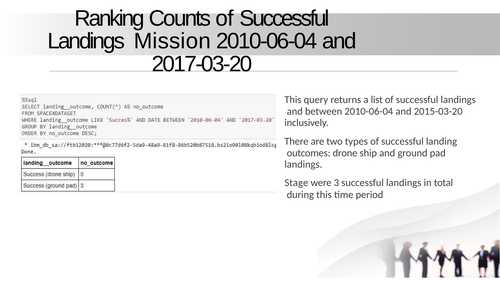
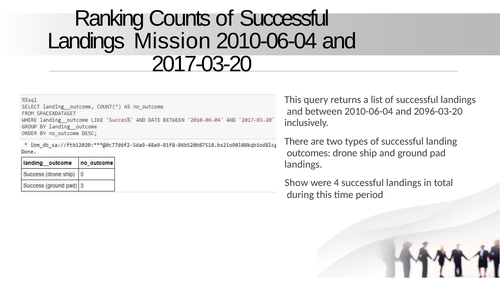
2015-03-20: 2015-03-20 -> 2096-03-20
Stage: Stage -> Show
3: 3 -> 4
